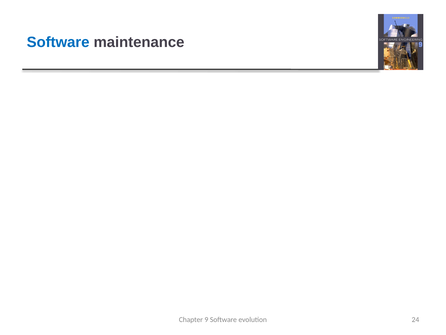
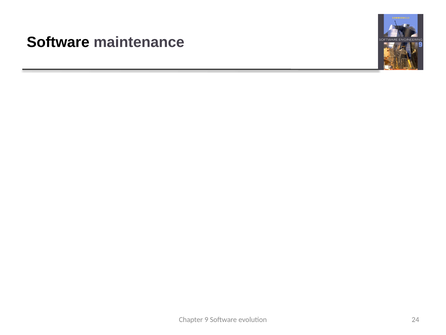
Software at (58, 42) colour: blue -> black
